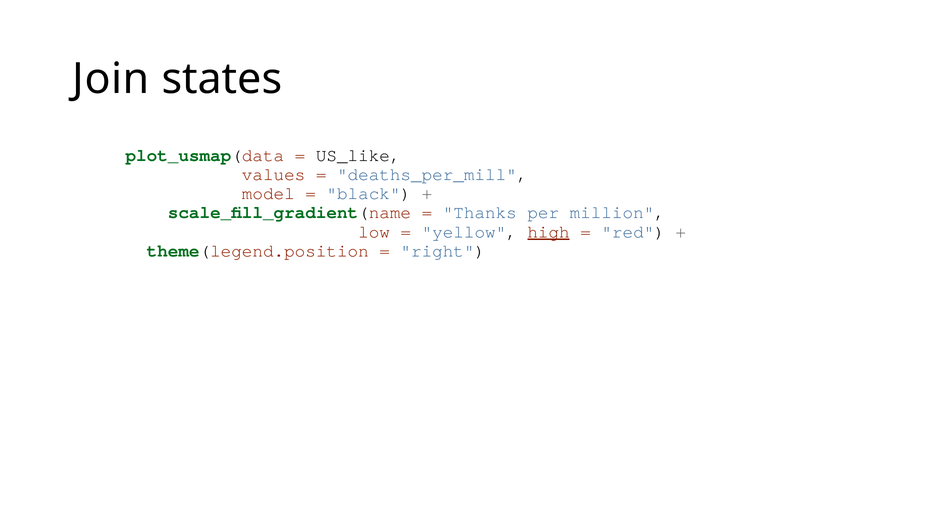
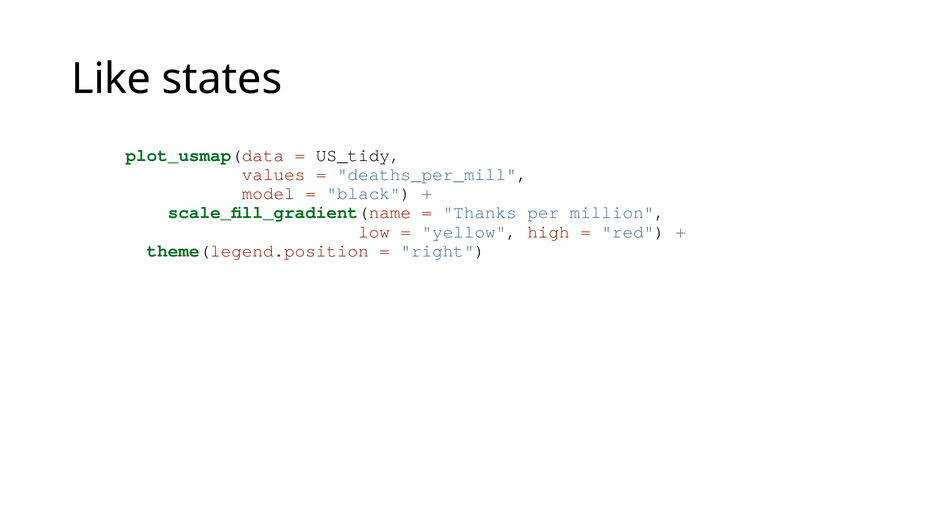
Join: Join -> Like
US_like: US_like -> US_tidy
high underline: present -> none
